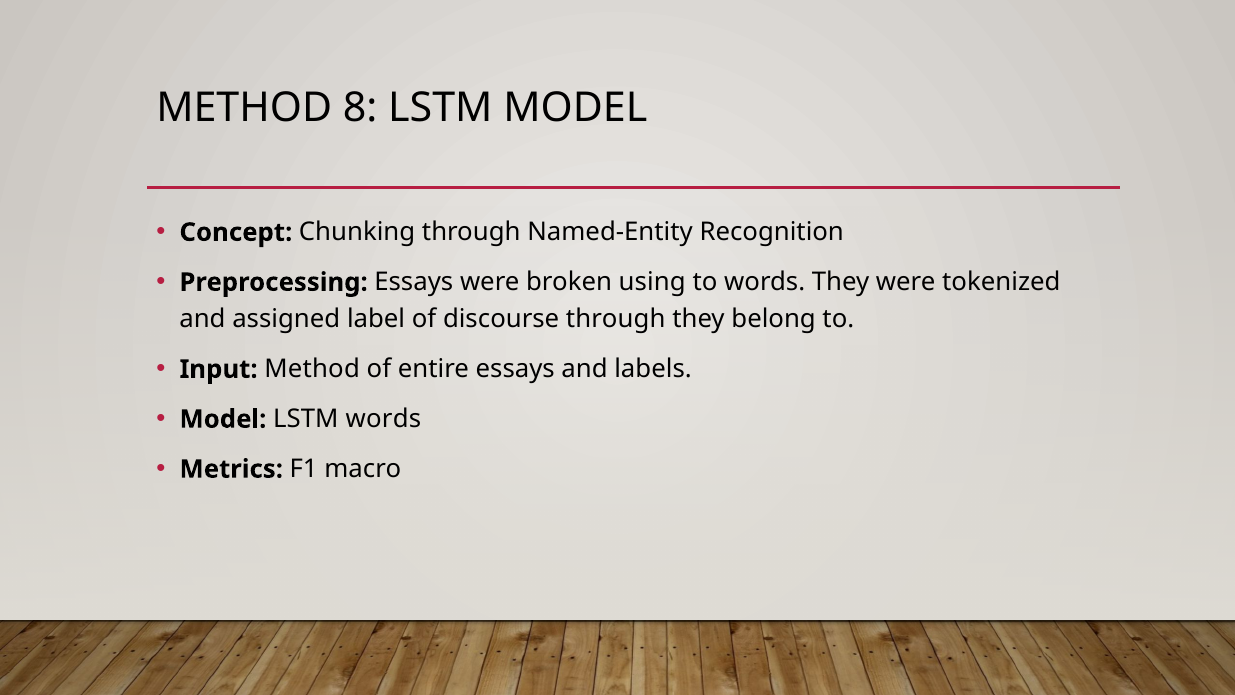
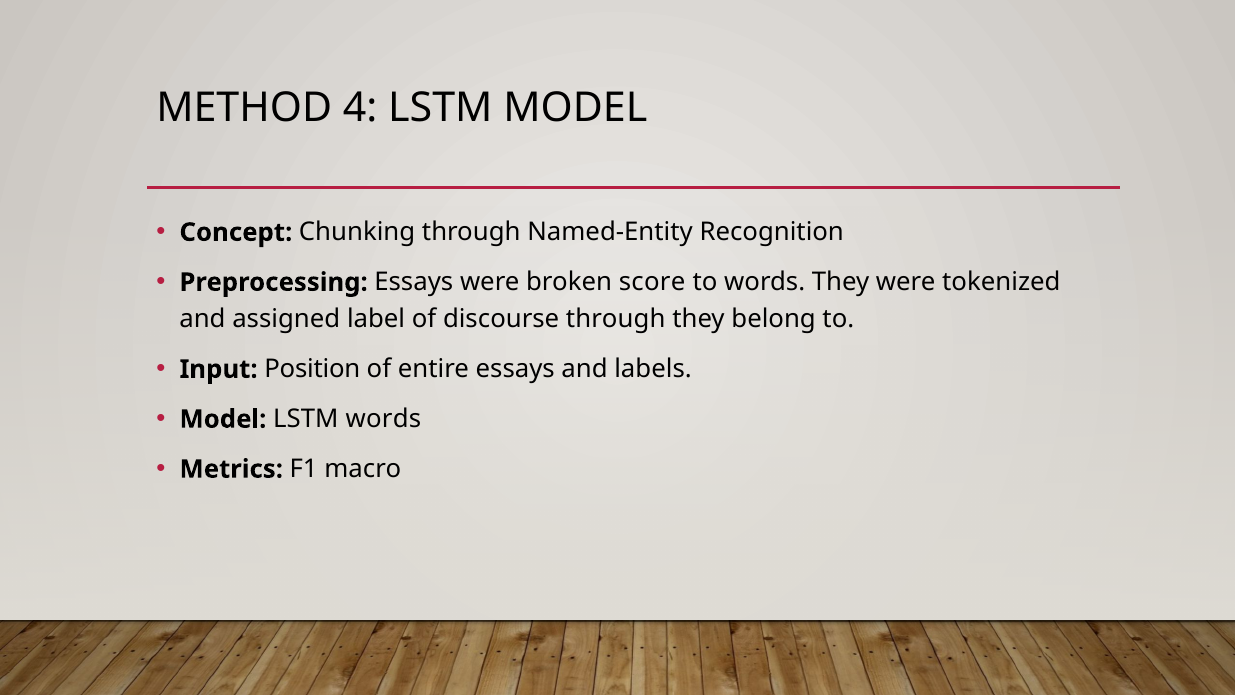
8: 8 -> 4
using: using -> score
Input Method: Method -> Position
